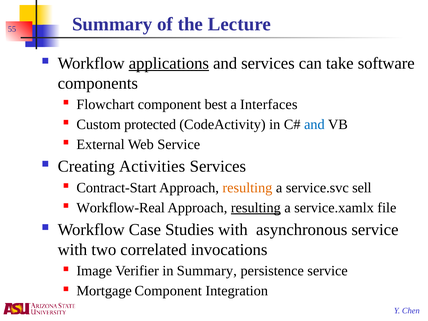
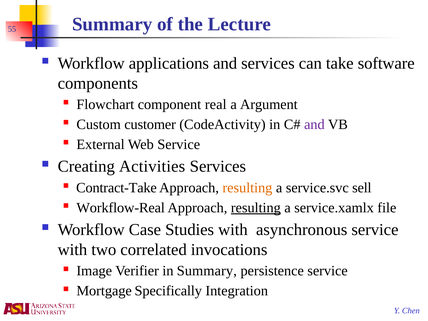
applications underline: present -> none
best: best -> real
Interfaces: Interfaces -> Argument
protected: protected -> customer
and at (314, 124) colour: blue -> purple
Contract-Start: Contract-Start -> Contract-Take
Mortgage Component: Component -> Specifically
